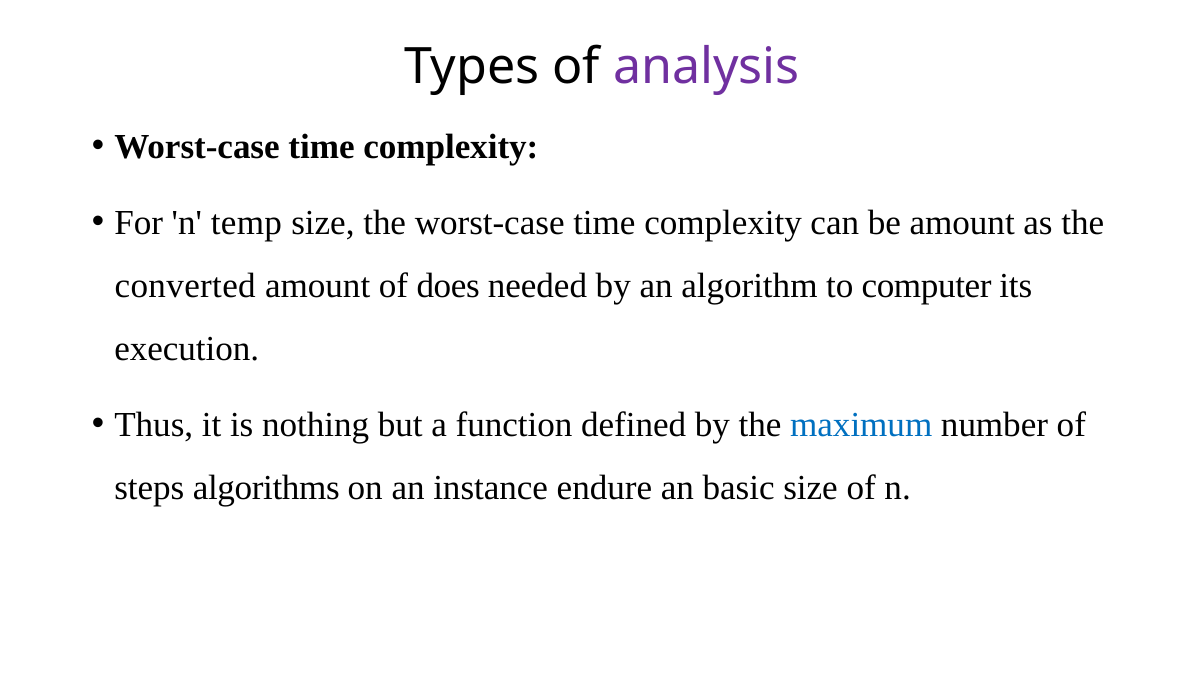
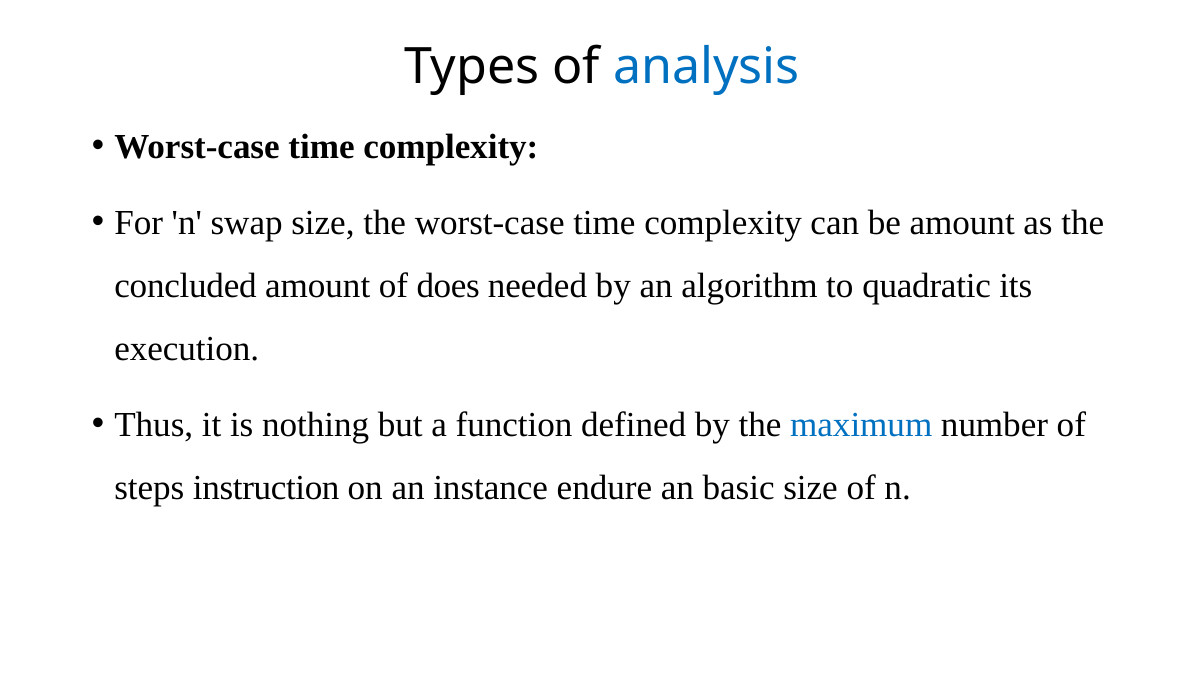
analysis colour: purple -> blue
temp: temp -> swap
converted: converted -> concluded
computer: computer -> quadratic
algorithms: algorithms -> instruction
